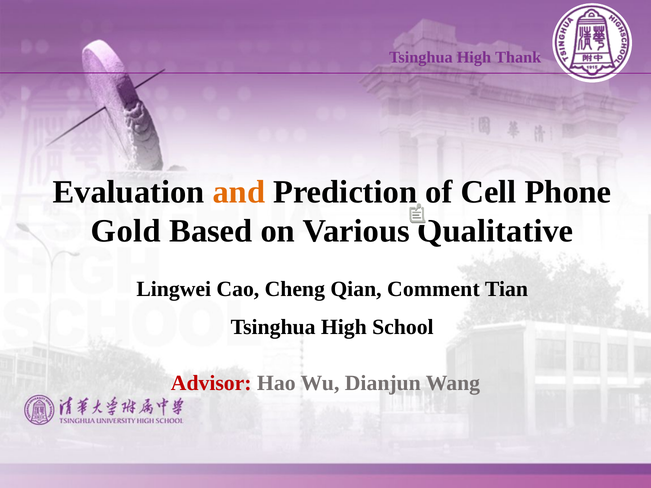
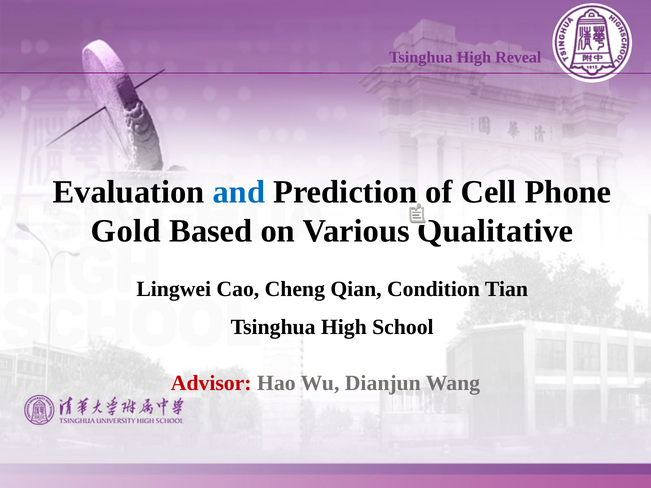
Thank: Thank -> Reveal
and colour: orange -> blue
Comment: Comment -> Condition
